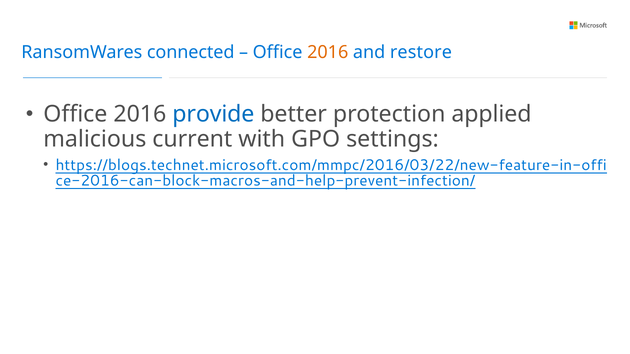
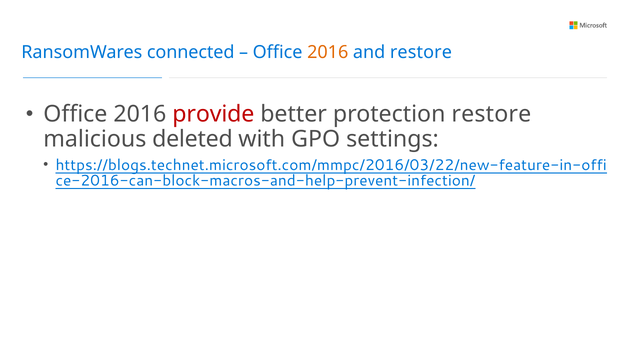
provide colour: blue -> red
protection applied: applied -> restore
current: current -> deleted
